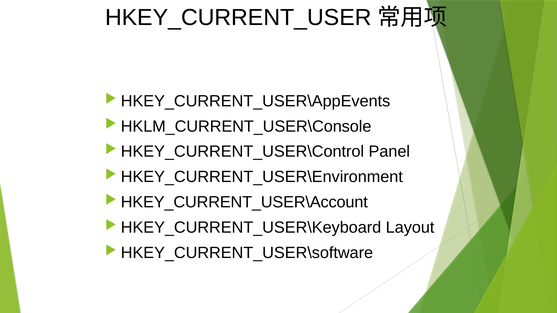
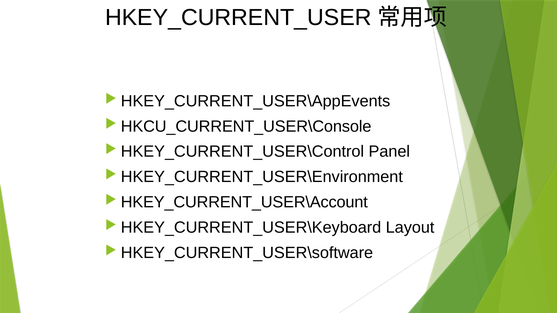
HKLM_CURRENT_USER\Console: HKLM_CURRENT_USER\Console -> HKCU_CURRENT_USER\Console
